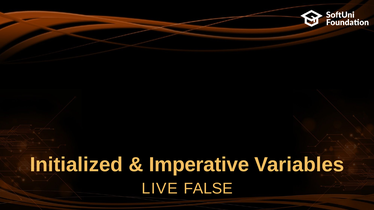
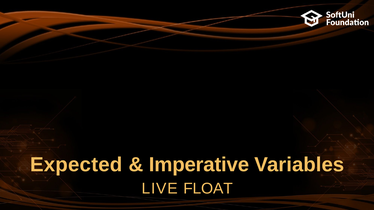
Initialized: Initialized -> Expected
FALSE: FALSE -> FLOAT
